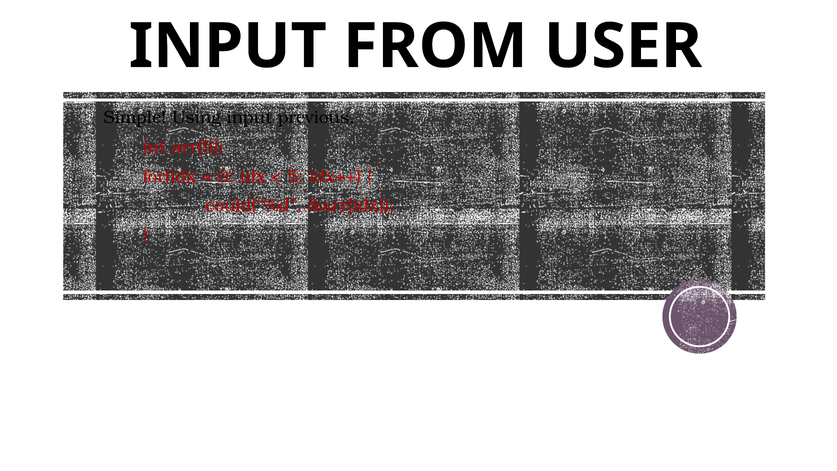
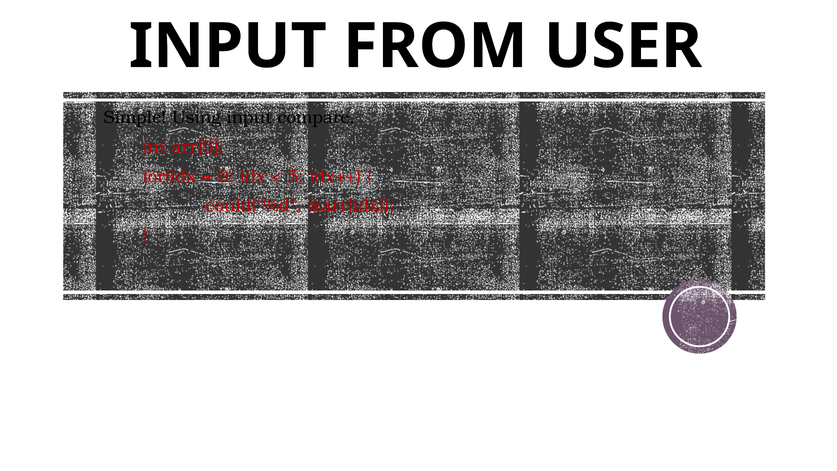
previous: previous -> compare
